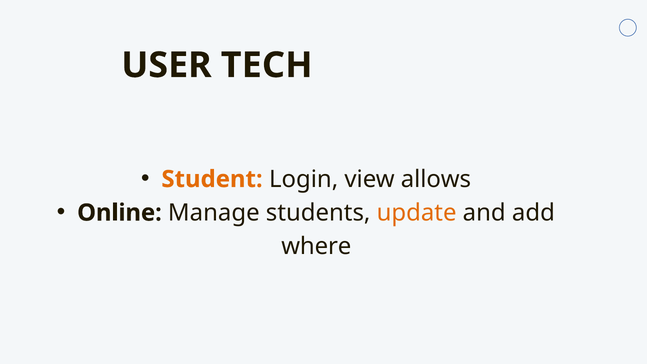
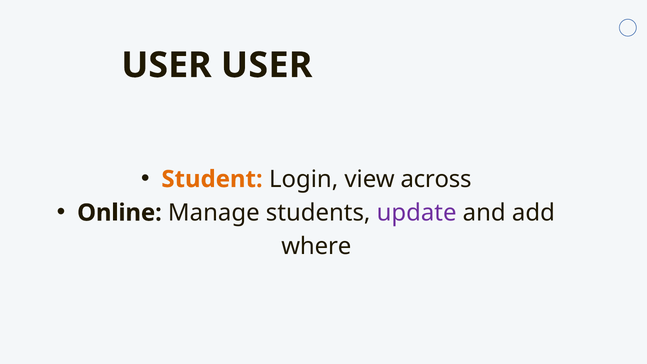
USER TECH: TECH -> USER
allows: allows -> across
update colour: orange -> purple
